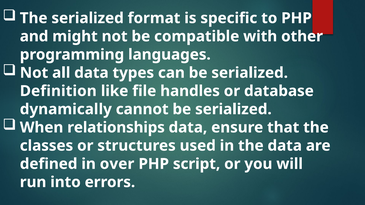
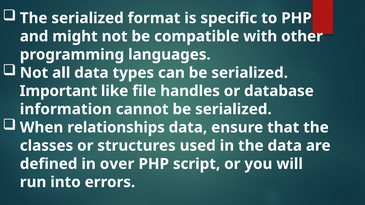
Definition: Definition -> Important
dynamically: dynamically -> information
